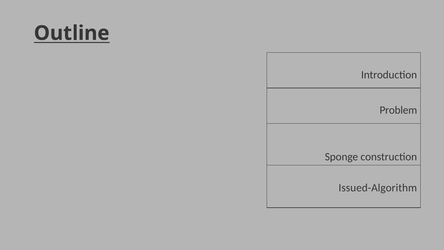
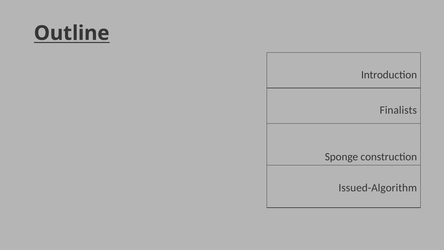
Problem: Problem -> Finalists
